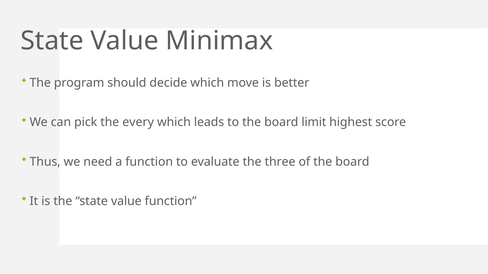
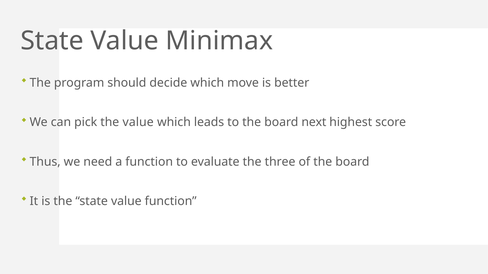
the every: every -> value
limit: limit -> next
